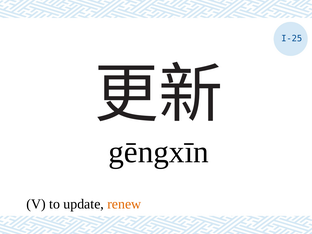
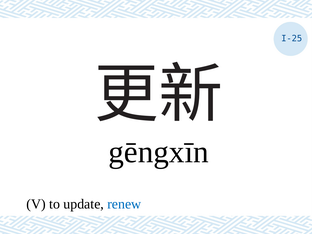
renew colour: orange -> blue
